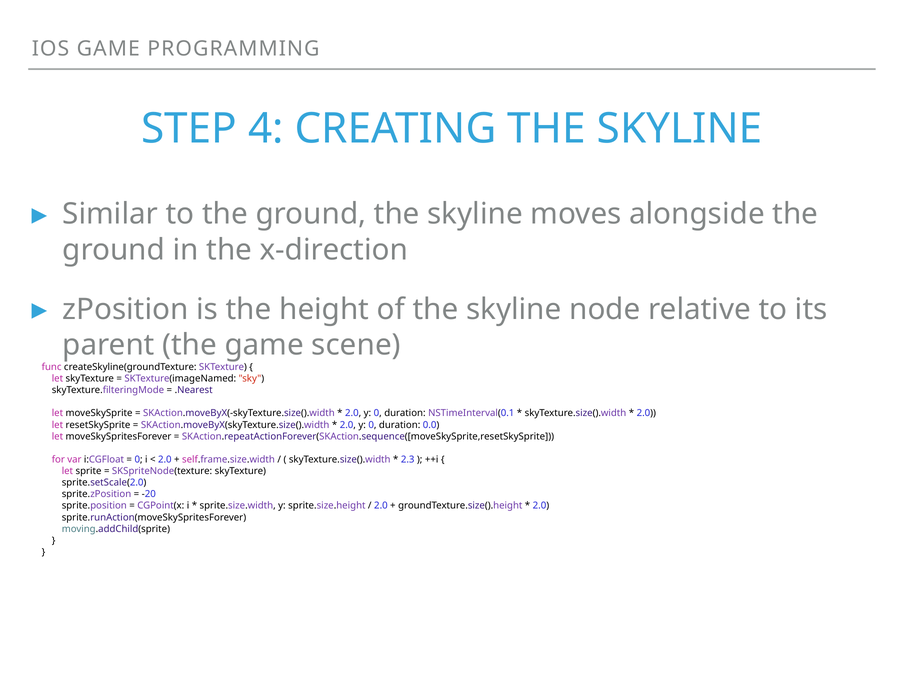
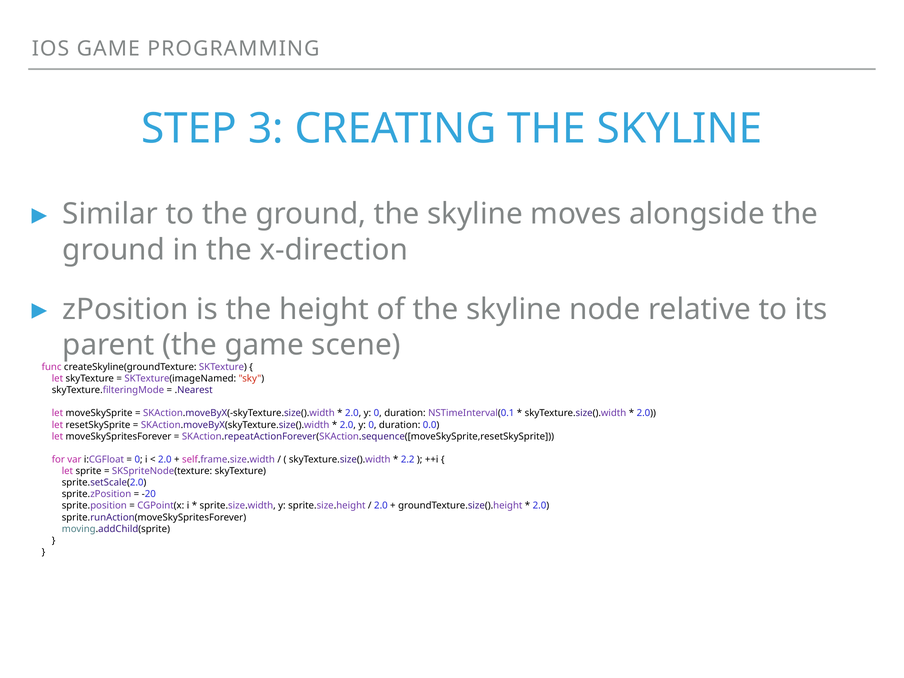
4: 4 -> 3
2.3: 2.3 -> 2.2
